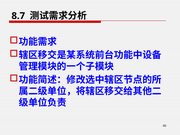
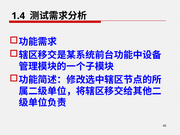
8.7: 8.7 -> 1.4
